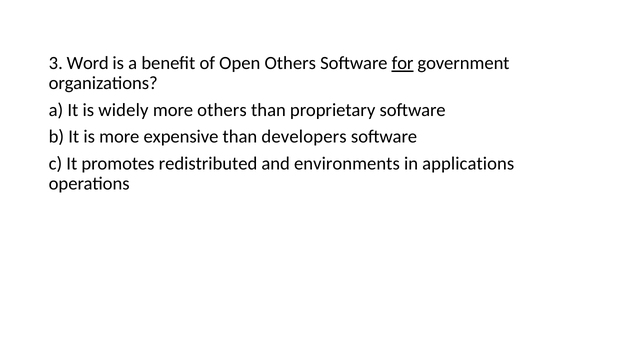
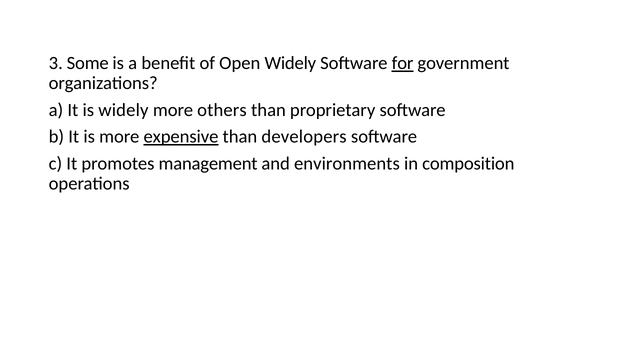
Word: Word -> Some
Open Others: Others -> Widely
expensive underline: none -> present
redistributed: redistributed -> management
applications: applications -> composition
